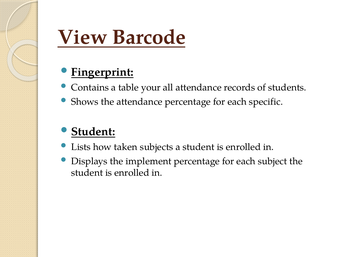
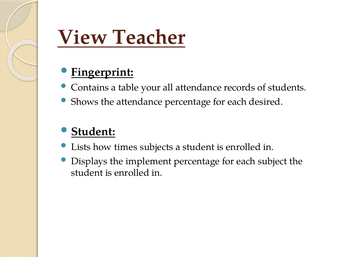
Barcode: Barcode -> Teacher
specific: specific -> desired
taken: taken -> times
